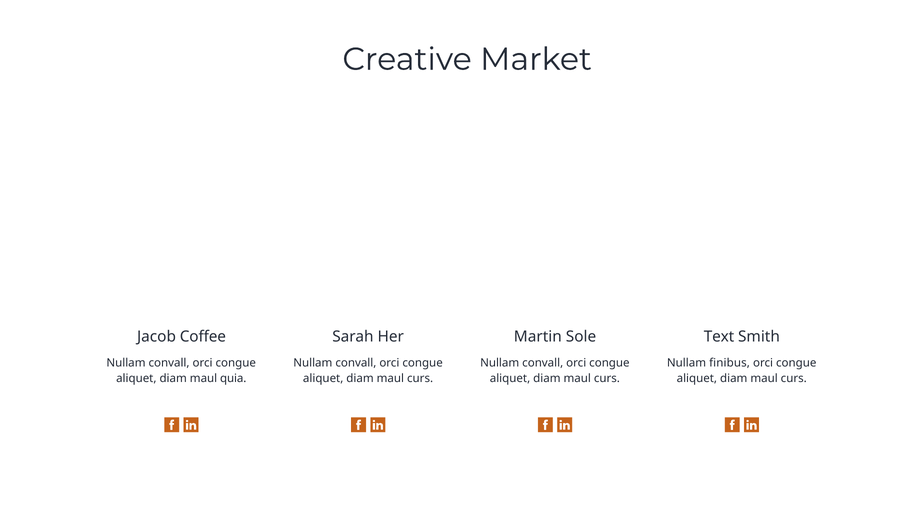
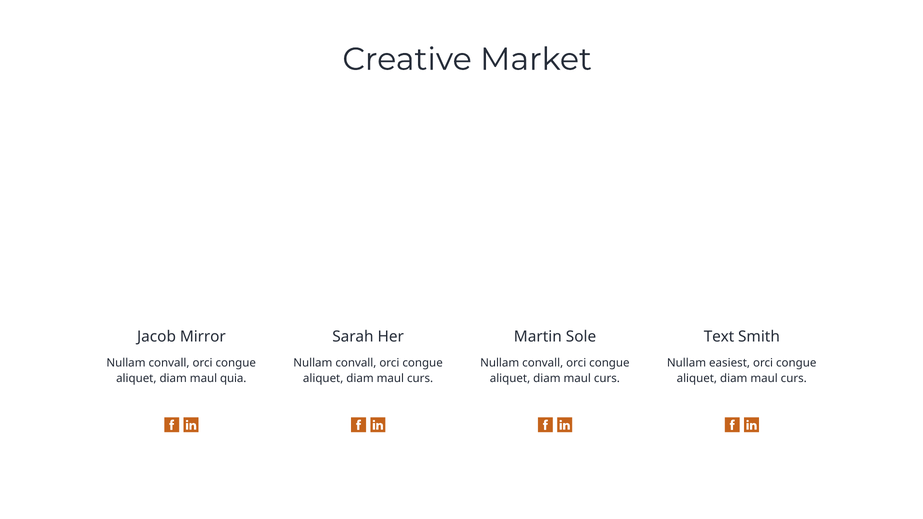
Coffee: Coffee -> Mirror
finibus: finibus -> easiest
